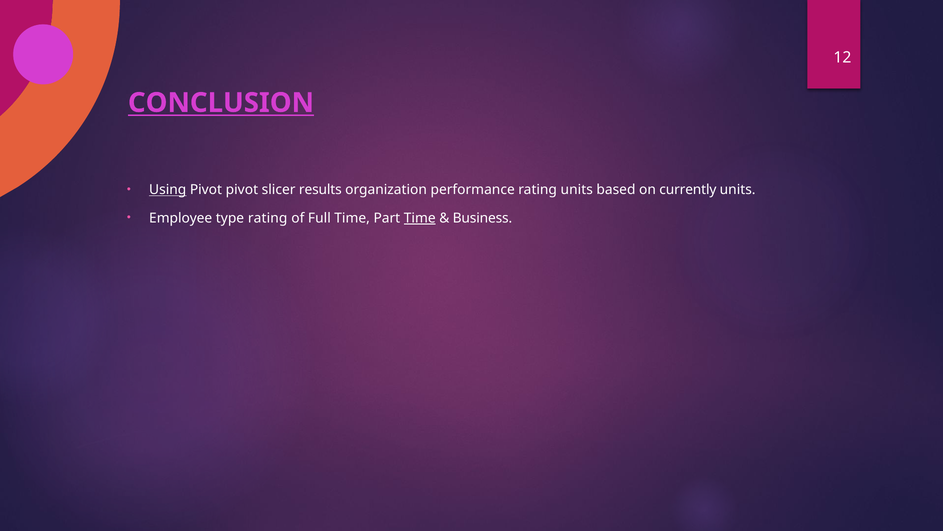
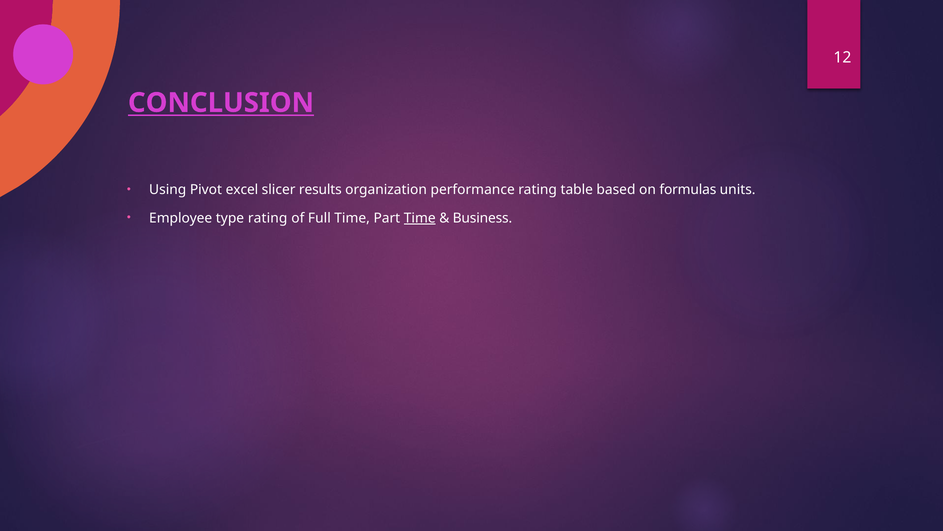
Using underline: present -> none
Pivot pivot: pivot -> excel
rating units: units -> table
currently: currently -> formulas
